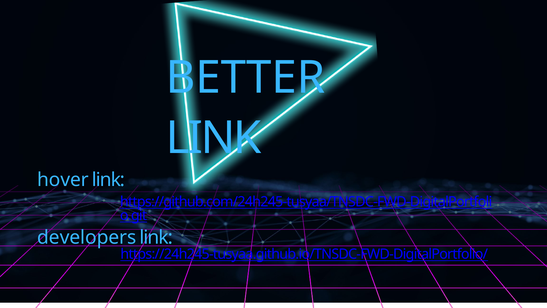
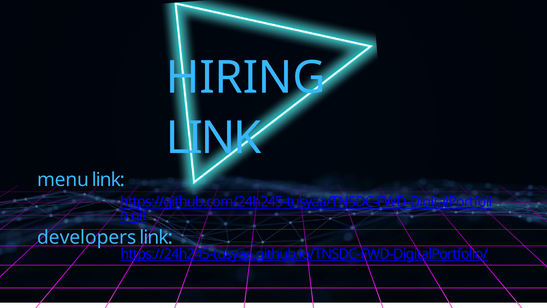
BETTER: BETTER -> HIRING
hover: hover -> menu
